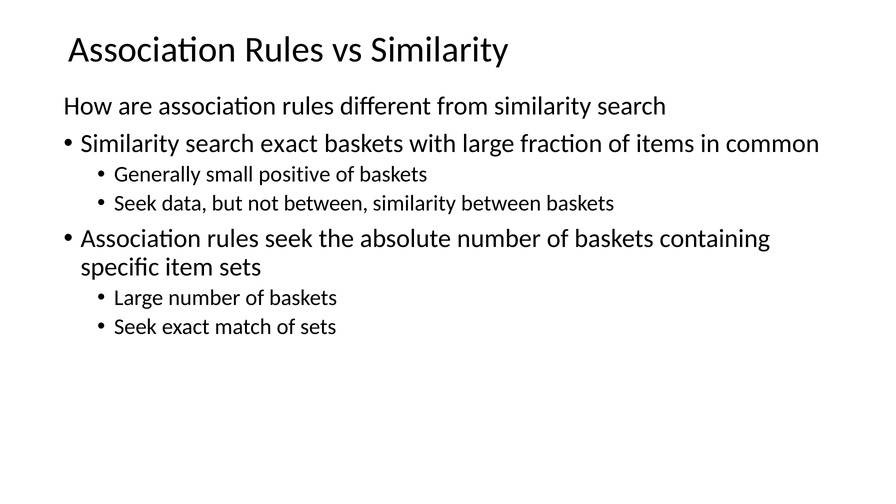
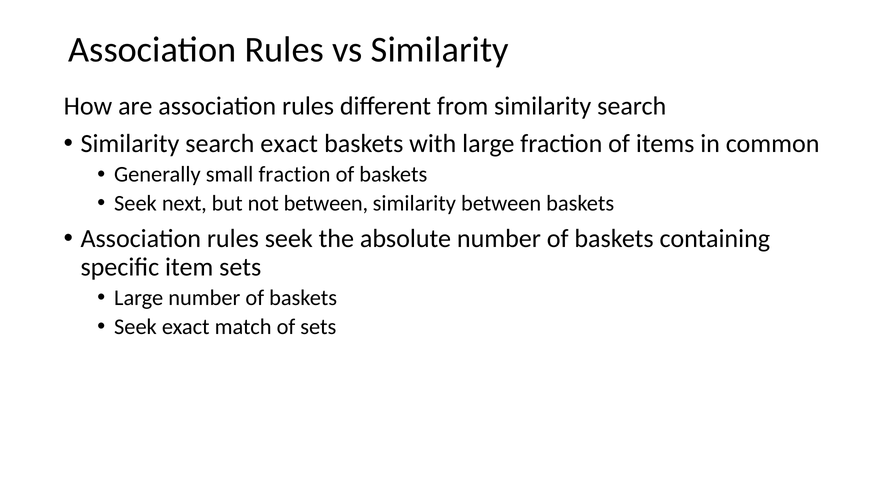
small positive: positive -> fraction
data: data -> next
